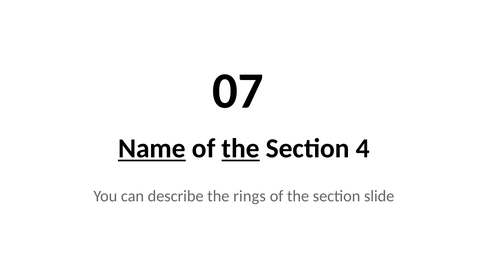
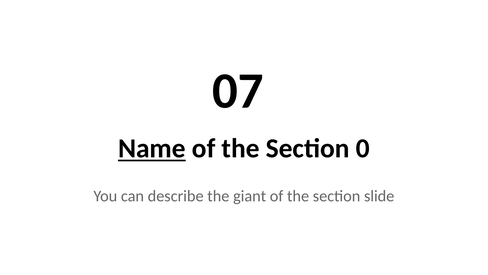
the at (241, 148) underline: present -> none
4: 4 -> 0
rings: rings -> giant
